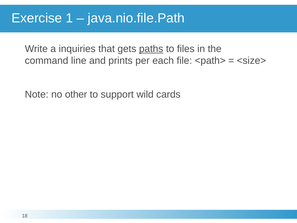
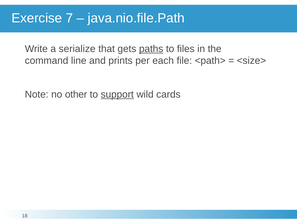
1: 1 -> 7
inquiries: inquiries -> serialize
support underline: none -> present
